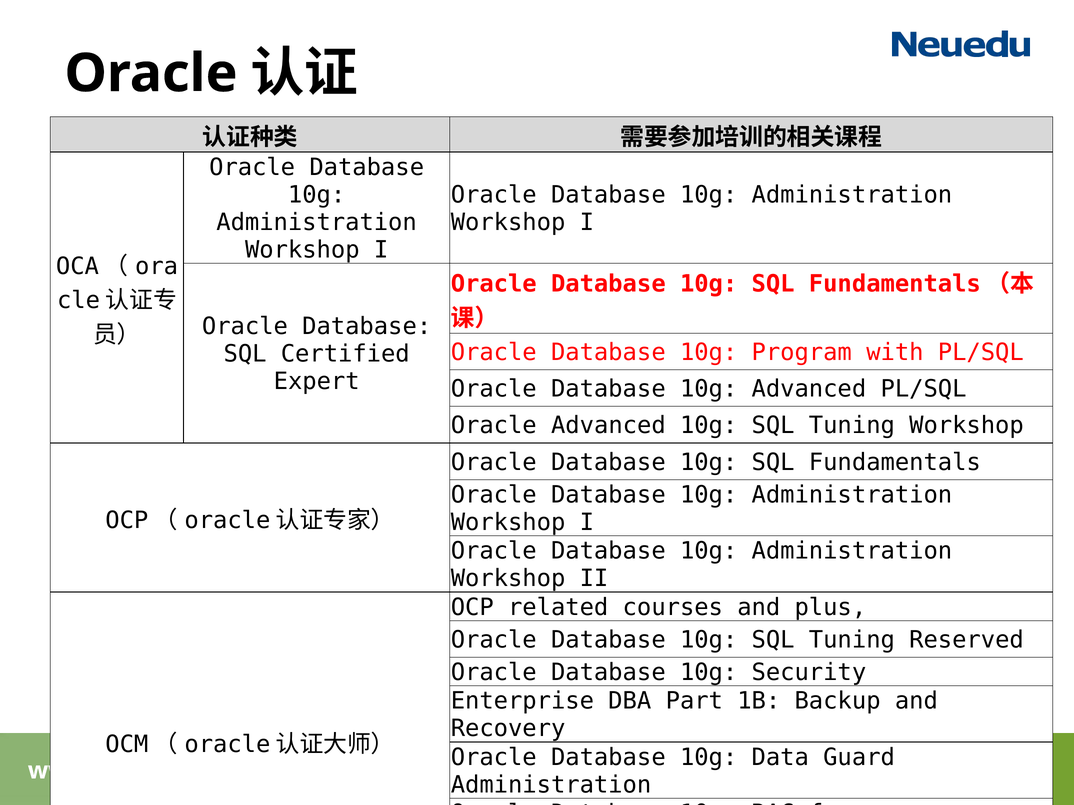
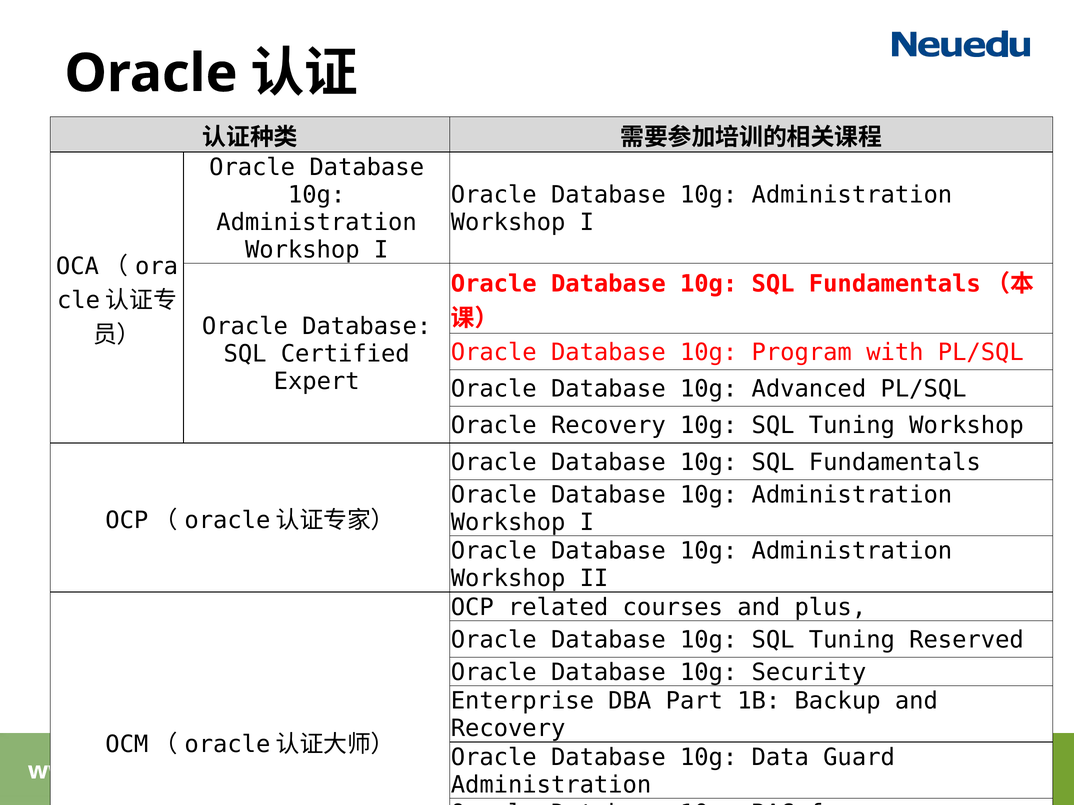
Oracle Advanced: Advanced -> Recovery
